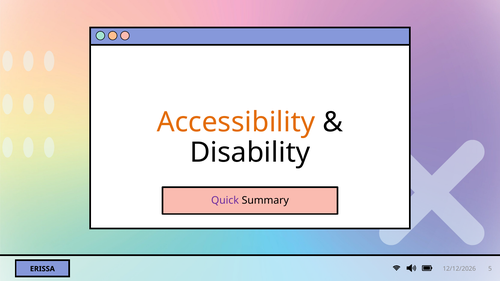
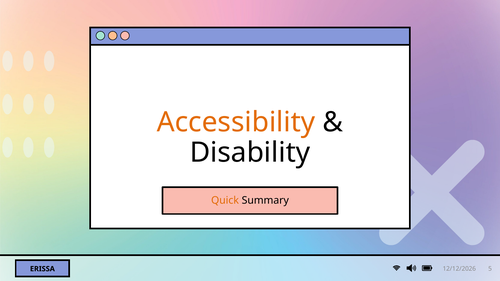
Quick colour: purple -> orange
